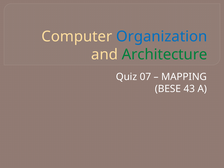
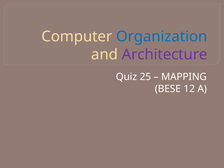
Architecture colour: green -> purple
07: 07 -> 25
43: 43 -> 12
